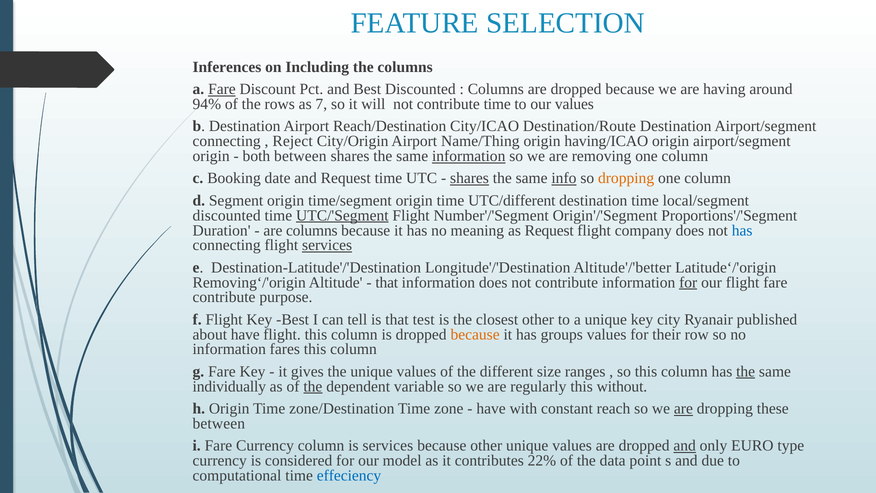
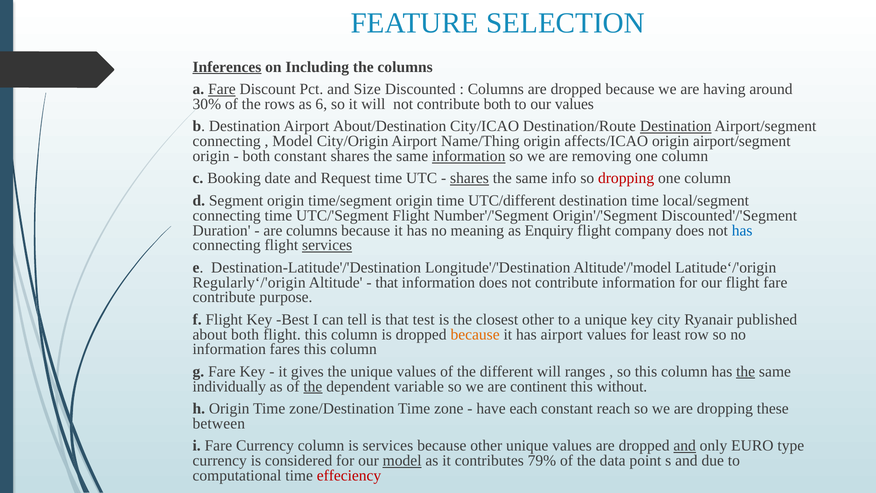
Inferences underline: none -> present
and Best: Best -> Size
94%: 94% -> 30%
7: 7 -> 6
contribute time: time -> both
Reach/Destination: Reach/Destination -> About/Destination
Destination at (676, 126) underline: none -> present
Reject at (293, 141): Reject -> Model
having/ICAO: having/ICAO -> affects/ICAO
both between: between -> constant
info underline: present -> none
dropping at (626, 178) colour: orange -> red
discounted at (227, 215): discounted -> connecting
UTC/'Segment underline: present -> none
Proportions'/'Segment: Proportions'/'Segment -> Discounted'/'Segment
as Request: Request -> Enquiry
Altitude'/'better: Altitude'/'better -> Altitude'/'model
Removing‘/'origin: Removing‘/'origin -> Regularly‘/'origin
for at (688, 282) underline: present -> none
about have: have -> both
has groups: groups -> airport
their: their -> least
different size: size -> will
regularly: regularly -> continent
with: with -> each
are at (683, 408) underline: present -> none
model at (402, 460) underline: none -> present
22%: 22% -> 79%
effeciency colour: blue -> red
